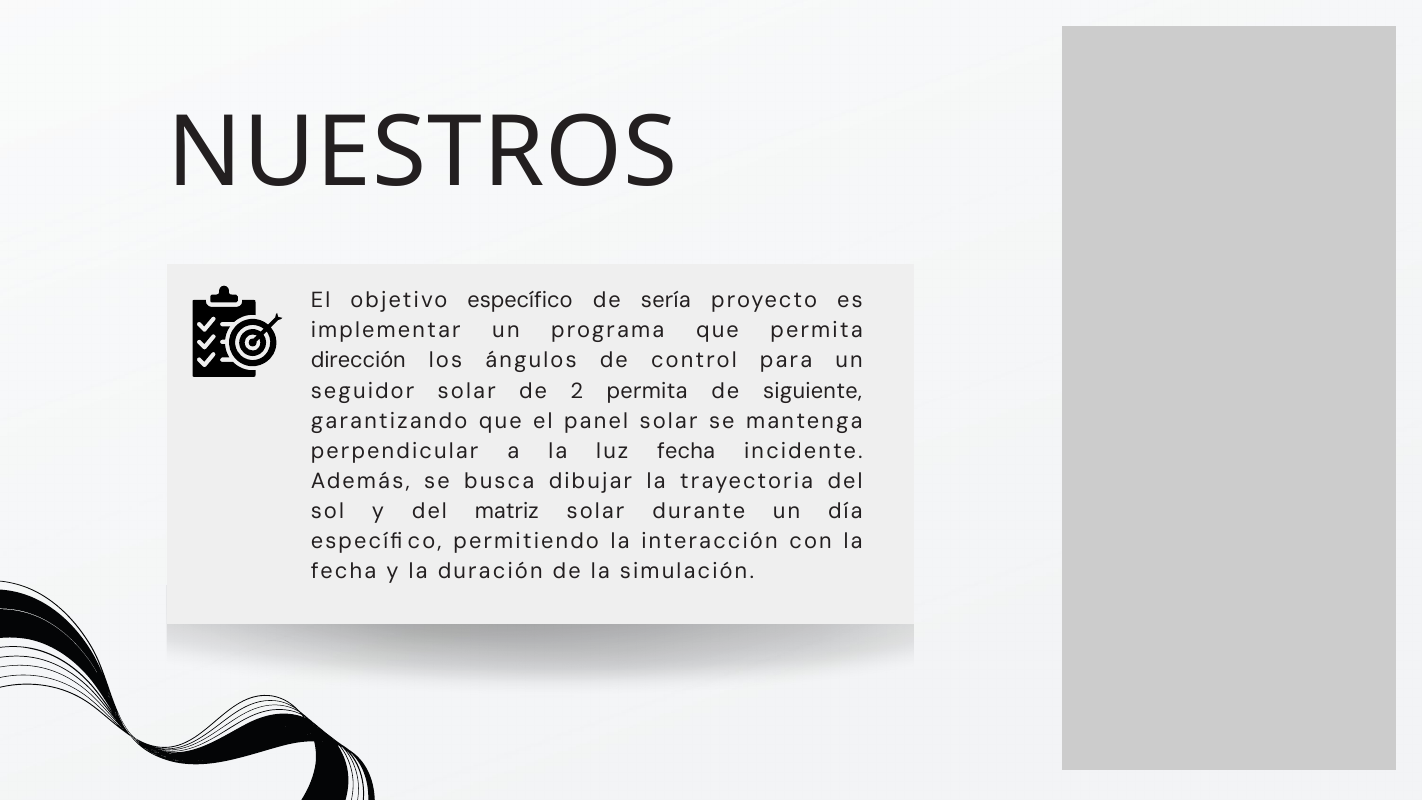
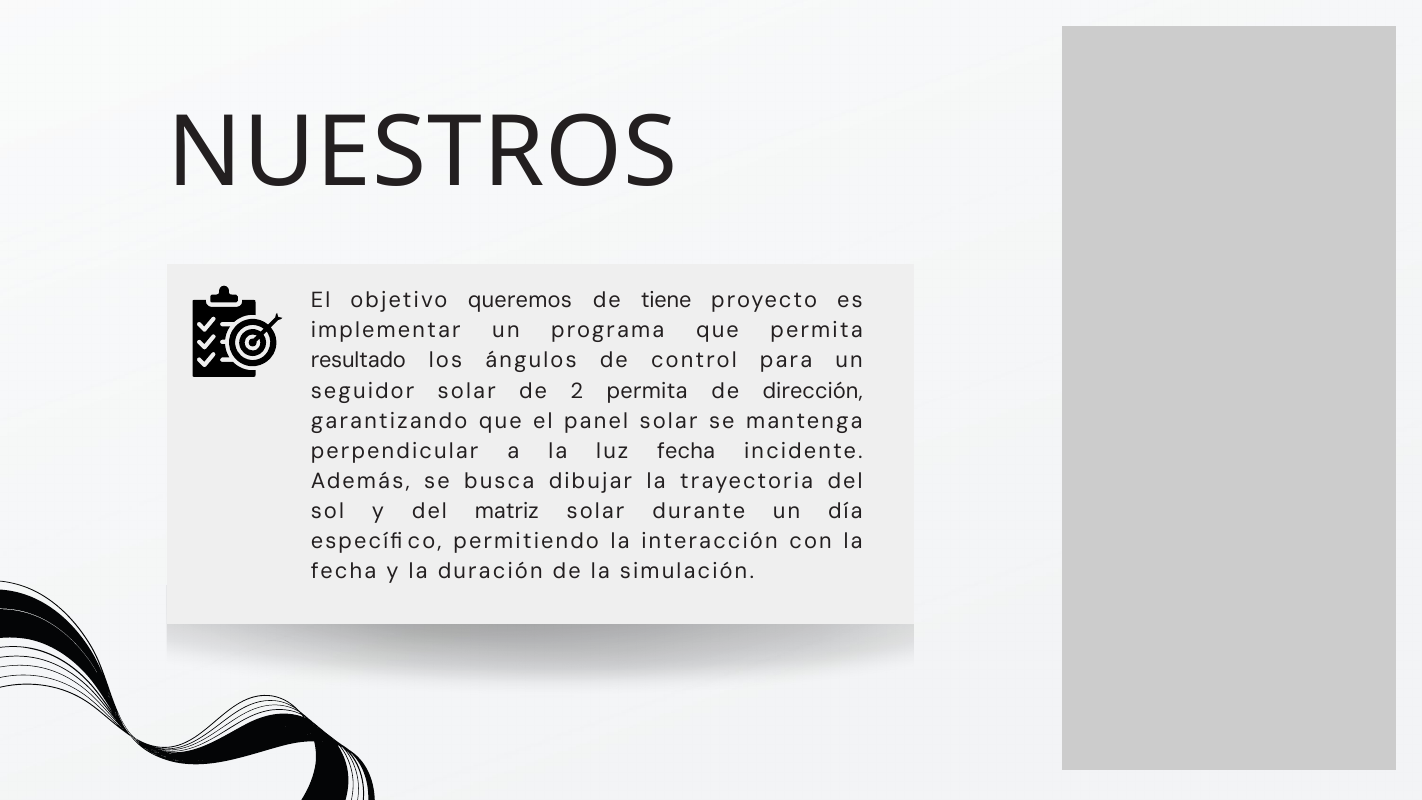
objetivo específico: específico -> queremos
sería: sería -> tiene
dirección: dirección -> resultado
siguiente: siguiente -> dirección
